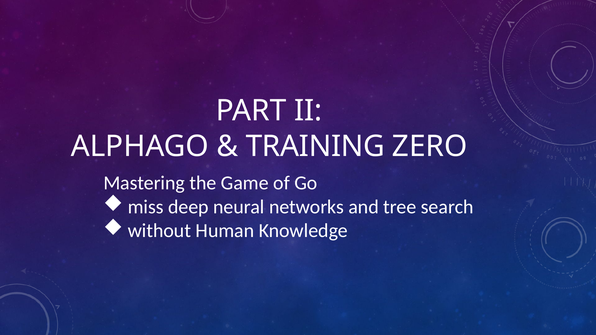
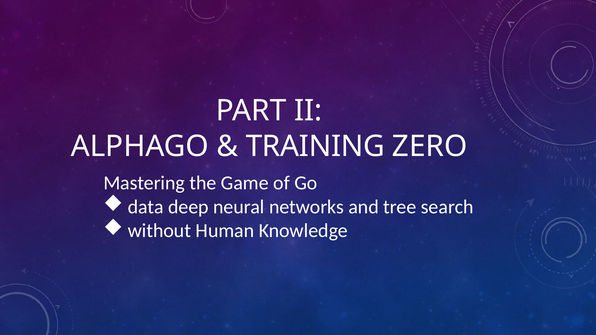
miss: miss -> data
